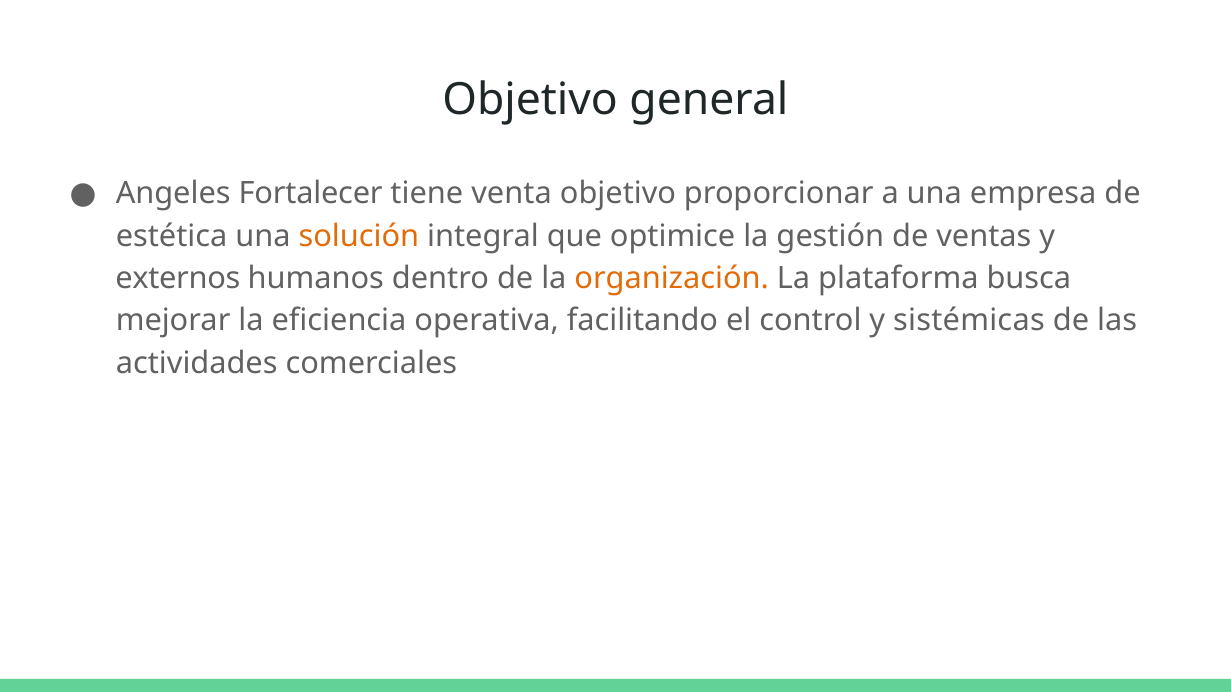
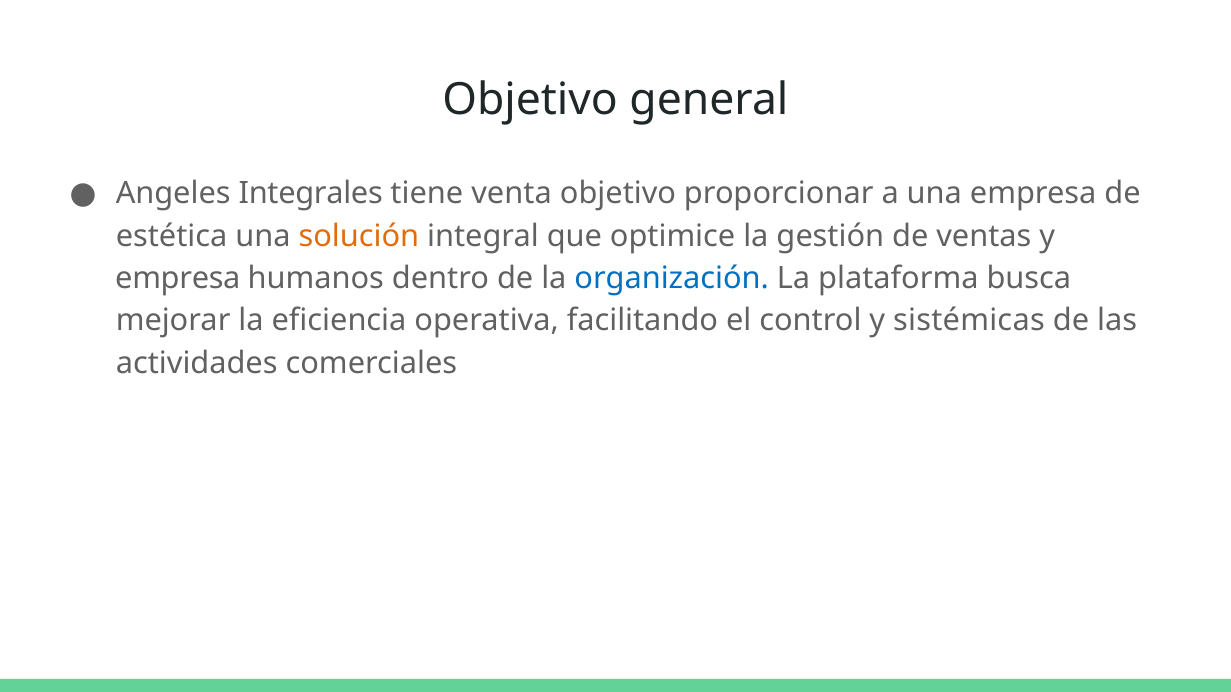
Fortalecer: Fortalecer -> Integrales
externos at (178, 278): externos -> empresa
organización colour: orange -> blue
